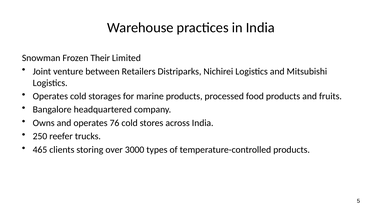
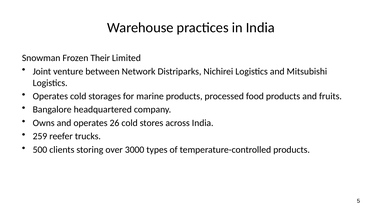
Retailers: Retailers -> Network
76: 76 -> 26
250: 250 -> 259
465: 465 -> 500
